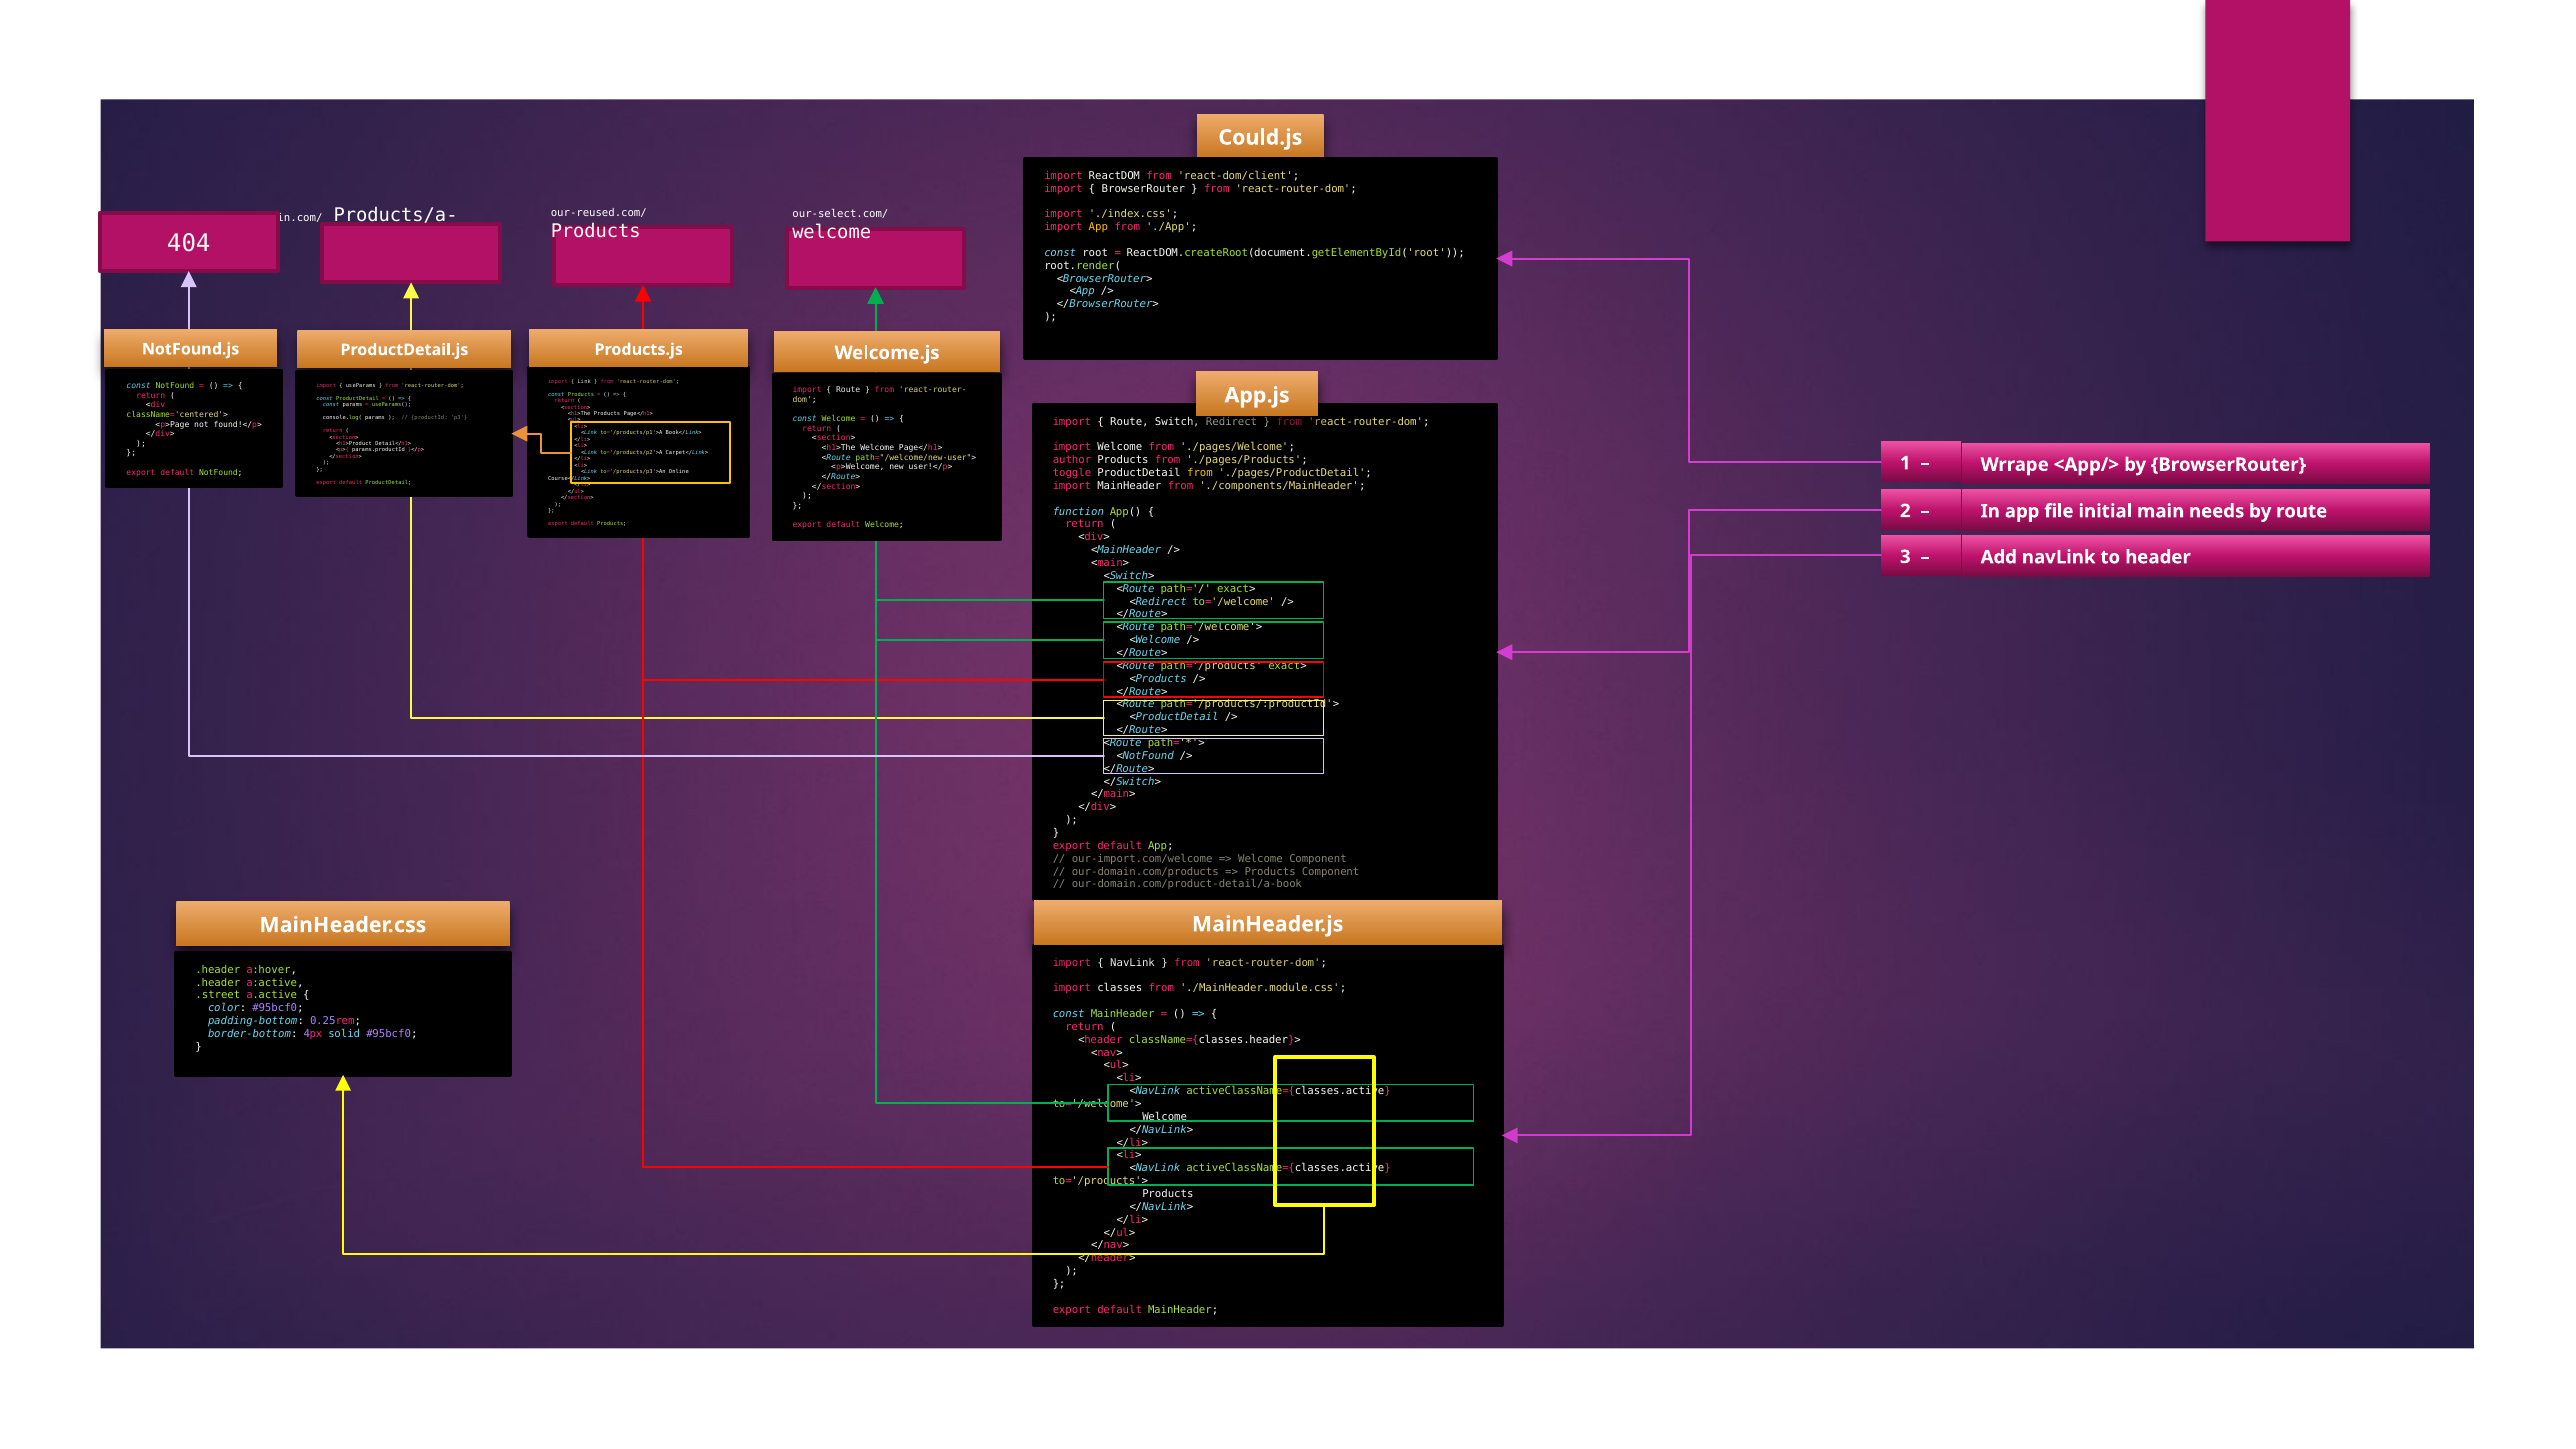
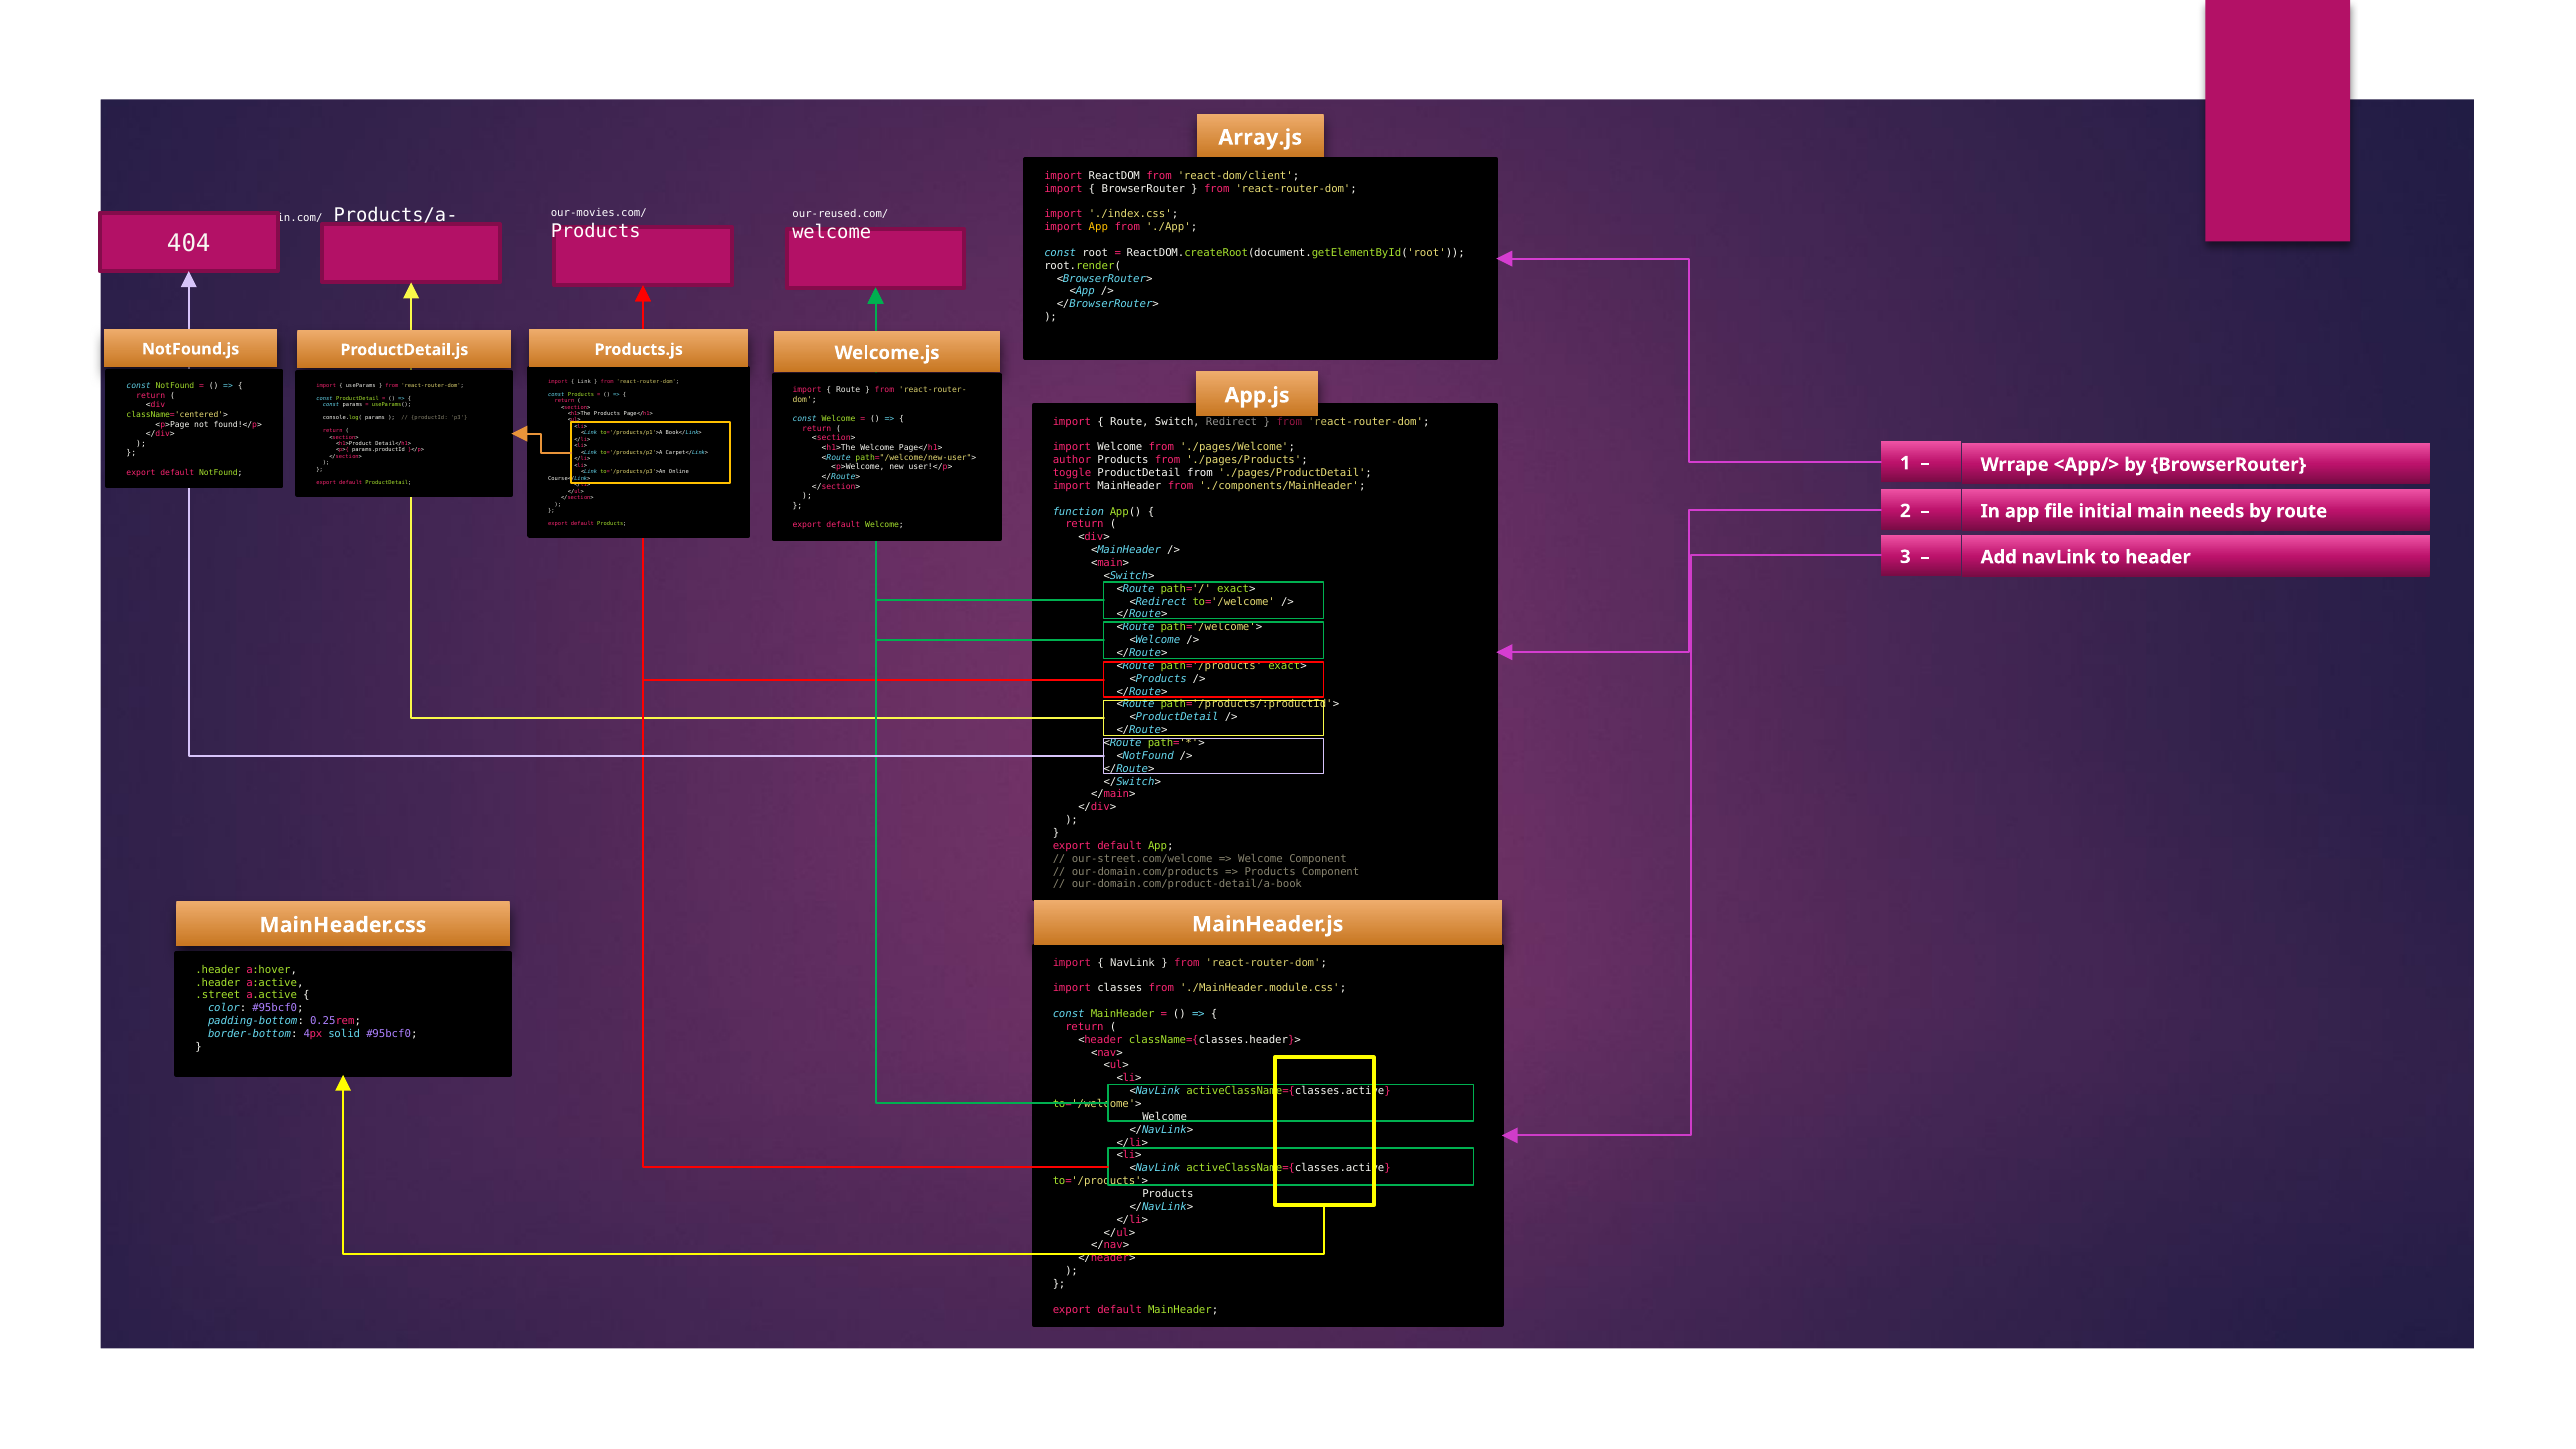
Could.js: Could.js -> Array.js
our-reused.com/: our-reused.com/ -> our-movies.com/
our-select.com/: our-select.com/ -> our-reused.com/
from at (1200, 473) colour: yellow -> white
our-import.com/welcome: our-import.com/welcome -> our-street.com/welcome
